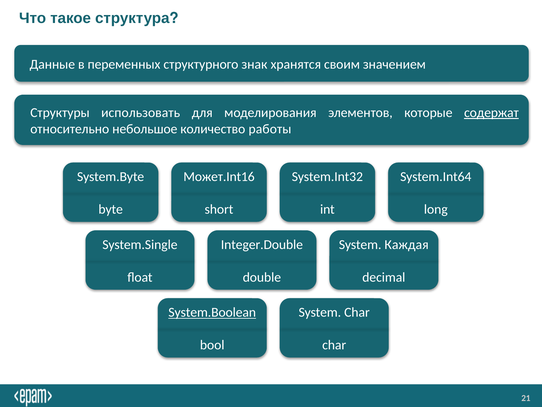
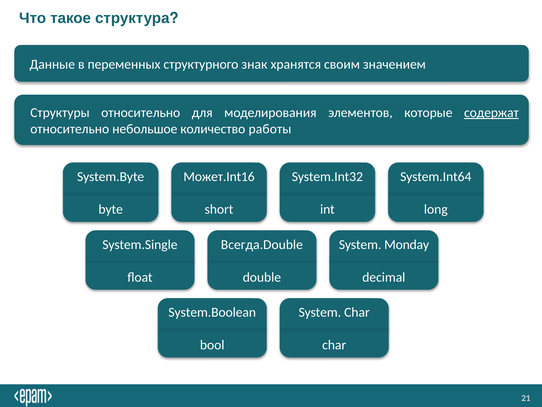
Структуры использовать: использовать -> относительно
Integer.Double: Integer.Double -> Всегда.Double
Каждая: Каждая -> Monday
System.Boolean underline: present -> none
